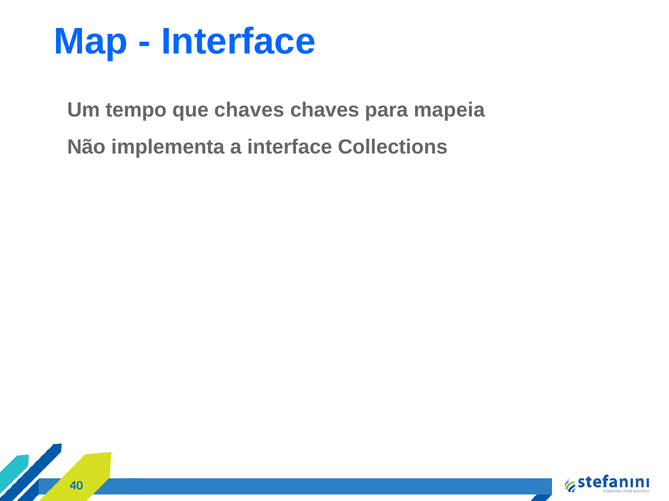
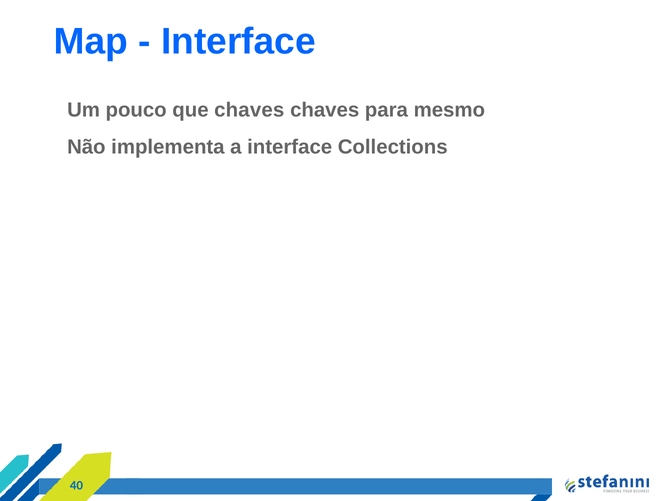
tempo: tempo -> pouco
mapeia: mapeia -> mesmo
